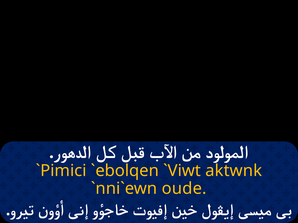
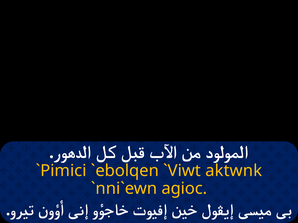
oude: oude -> agioc
